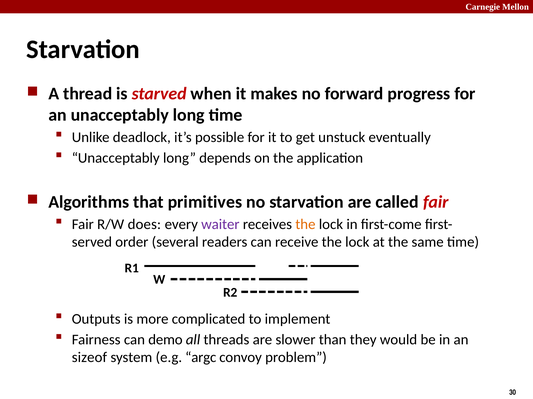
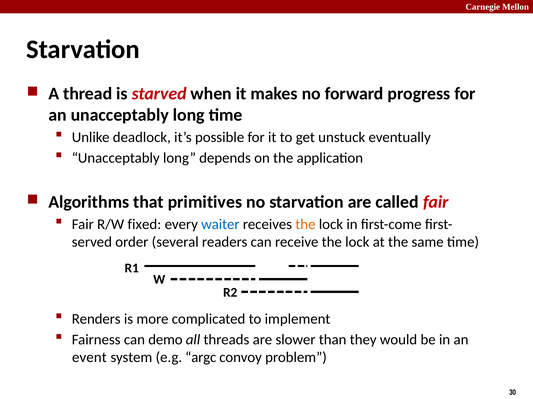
does: does -> fixed
waiter colour: purple -> blue
Outputs: Outputs -> Renders
sizeof: sizeof -> event
